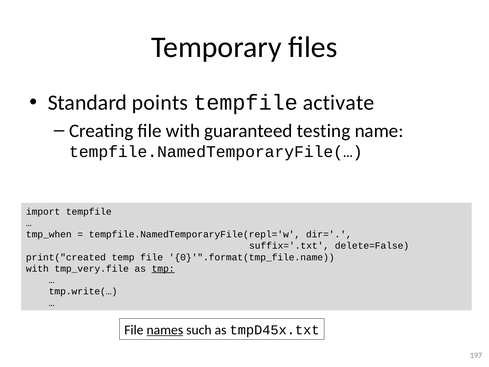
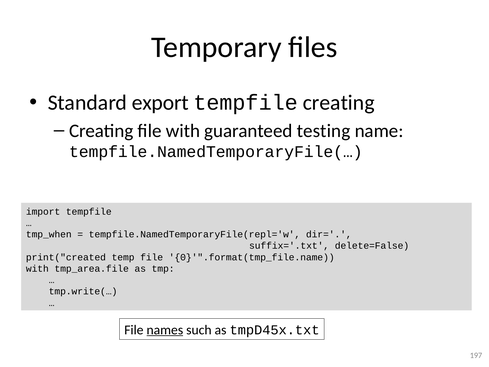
points: points -> export
tempfile activate: activate -> creating
tmp_very.file: tmp_very.file -> tmp_area.file
tmp underline: present -> none
